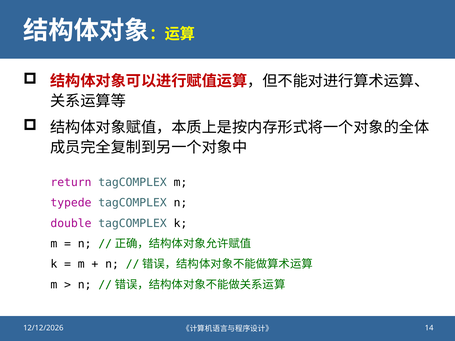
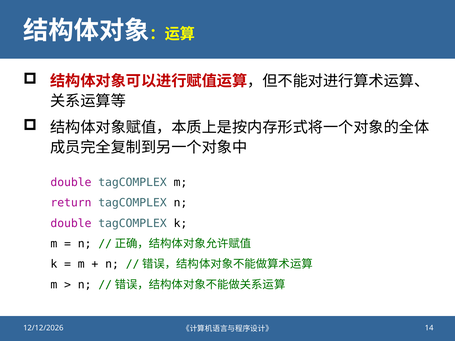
return at (71, 183): return -> double
typede: typede -> return
